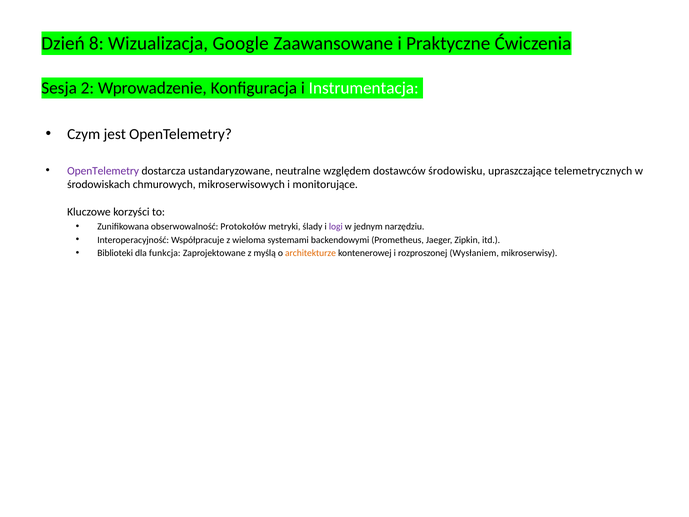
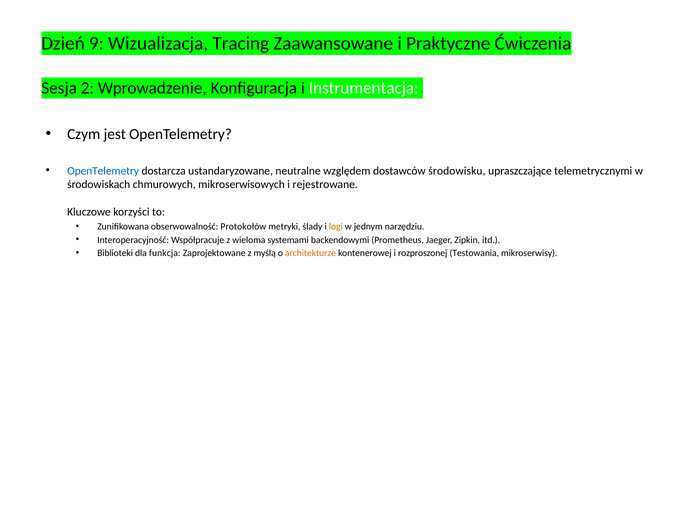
8: 8 -> 9
Google: Google -> Tracing
OpenTelemetry at (103, 171) colour: purple -> blue
telemetrycznych: telemetrycznych -> telemetrycznymi
monitorujące: monitorujące -> rejestrowane
logi colour: purple -> orange
Wysłaniem: Wysłaniem -> Testowania
